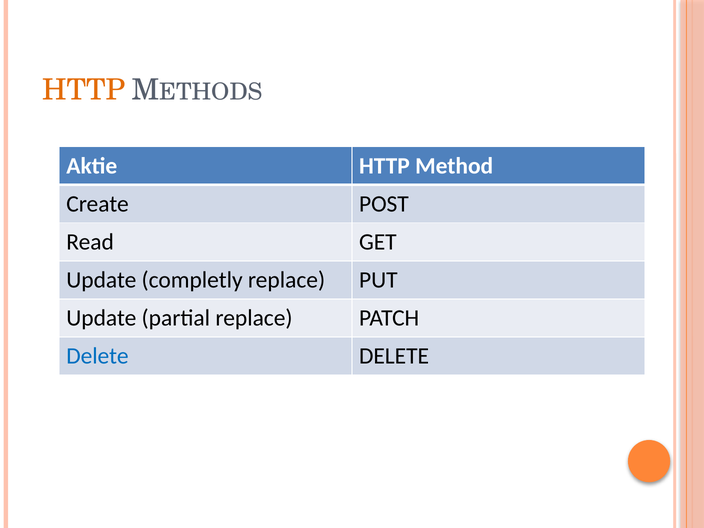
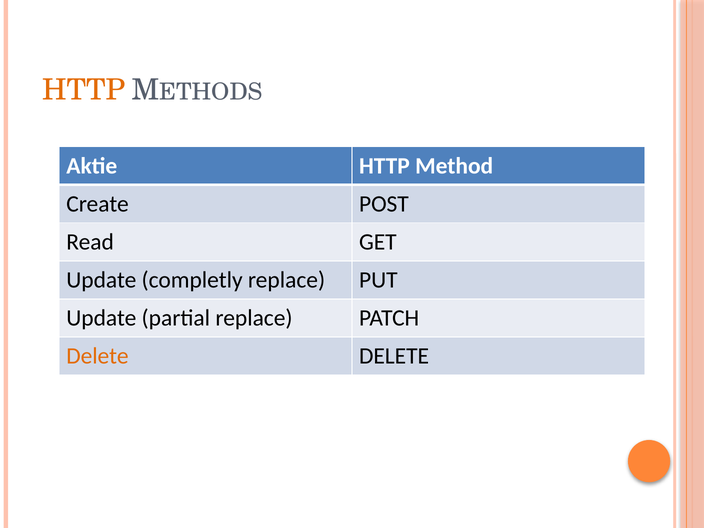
Delete at (97, 356) colour: blue -> orange
